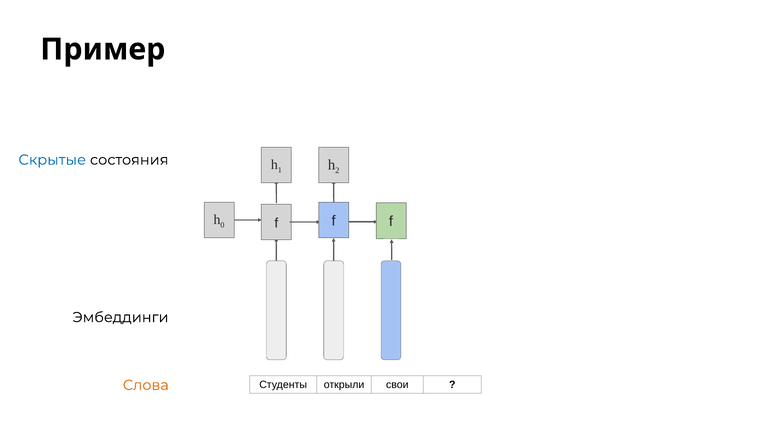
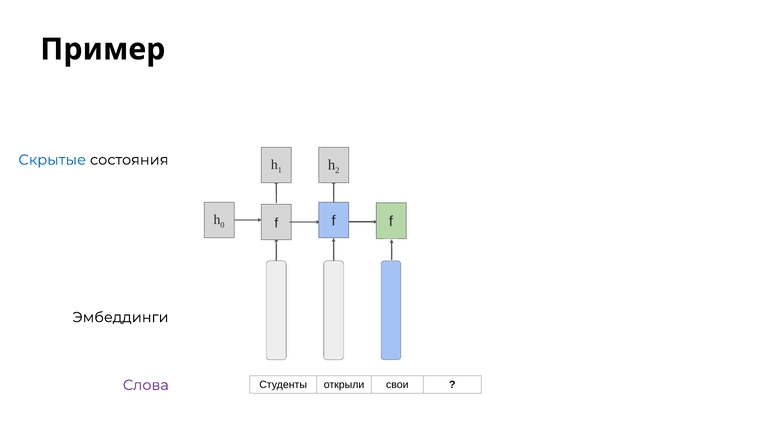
Слова colour: orange -> purple
